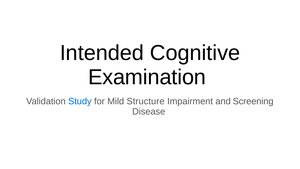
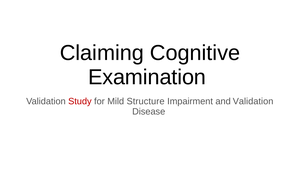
Intended: Intended -> Claiming
Study colour: blue -> red
and Screening: Screening -> Validation
